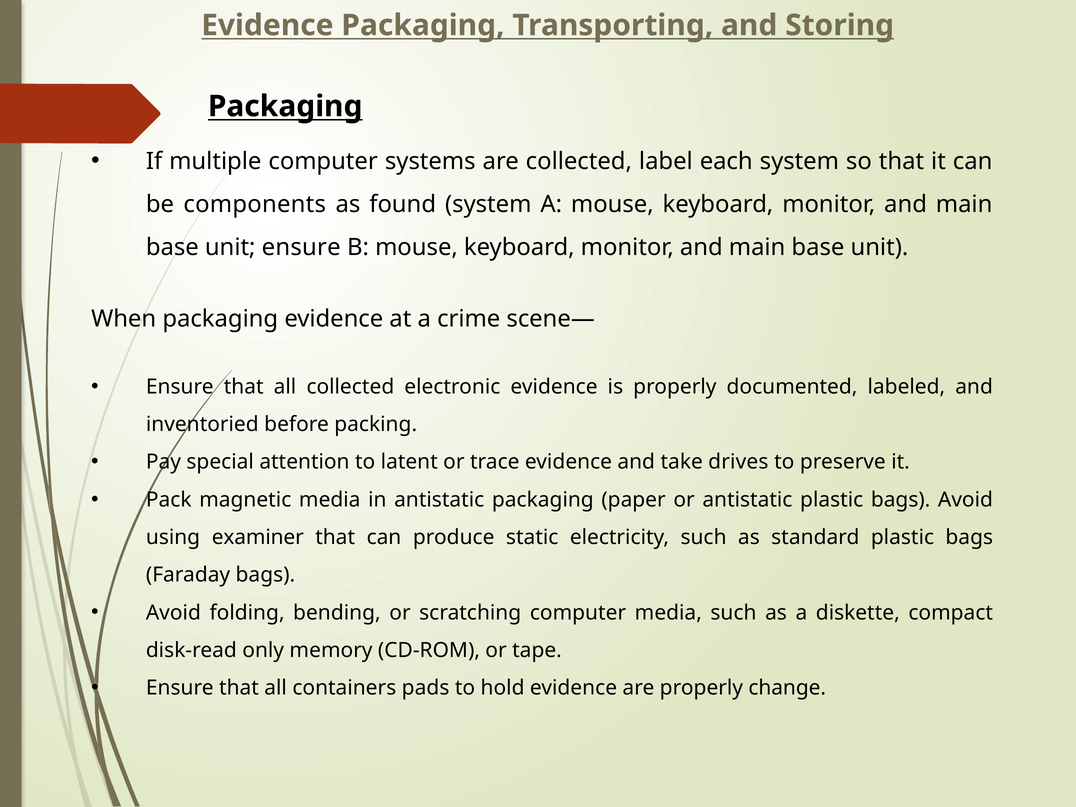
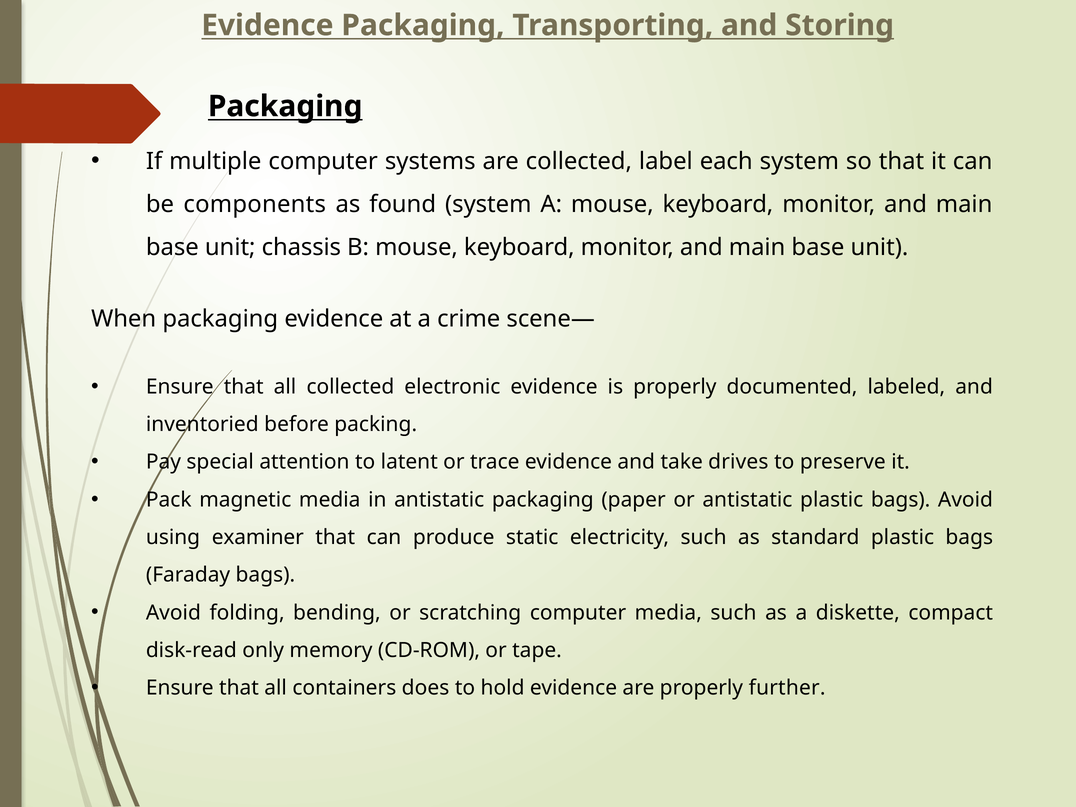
unit ensure: ensure -> chassis
pads: pads -> does
change: change -> further
